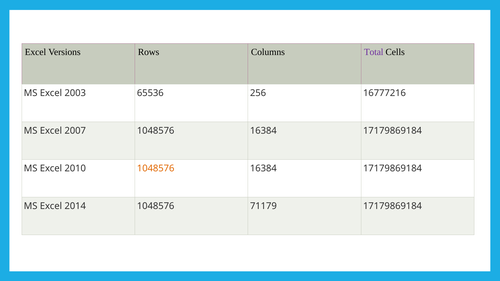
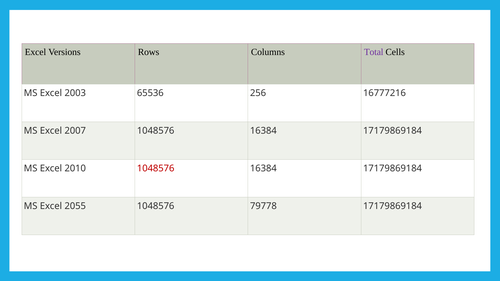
1048576 at (156, 169) colour: orange -> red
2014: 2014 -> 2055
71179: 71179 -> 79778
